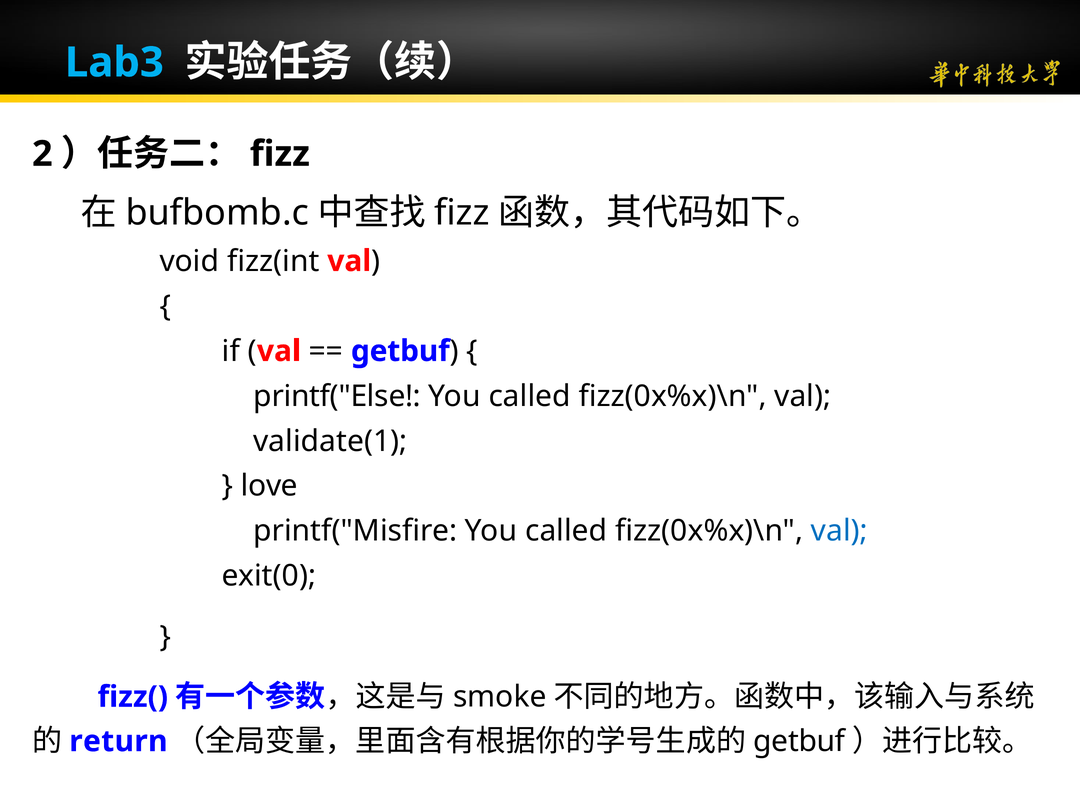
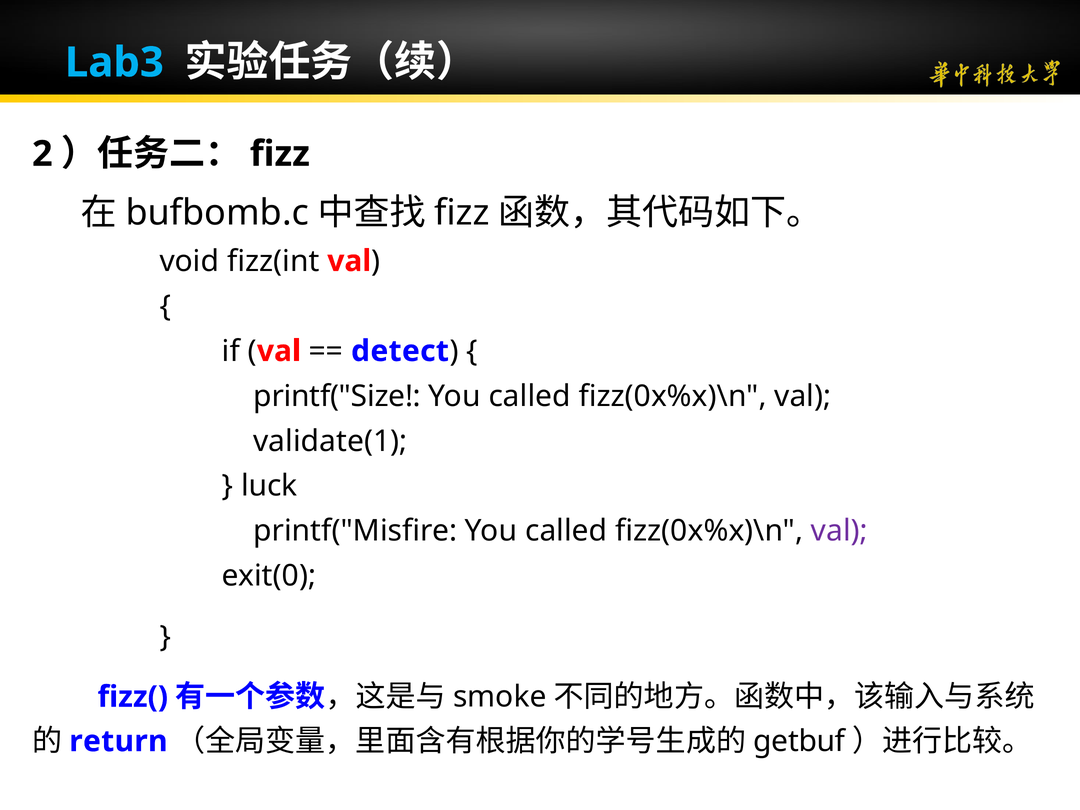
getbuf at (400, 351): getbuf -> detect
printf("Else: printf("Else -> printf("Size
love: love -> luck
val at (839, 531) colour: blue -> purple
